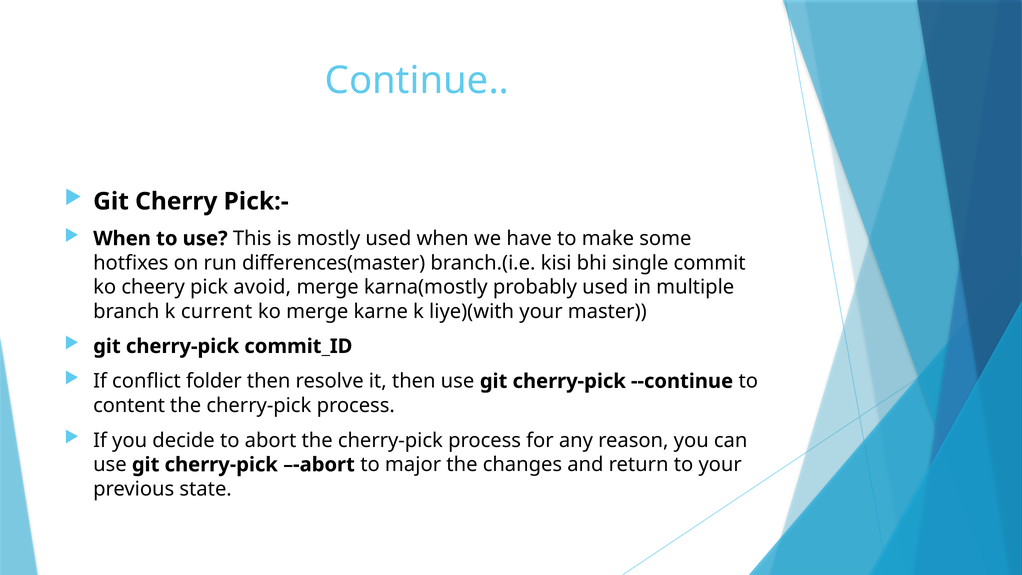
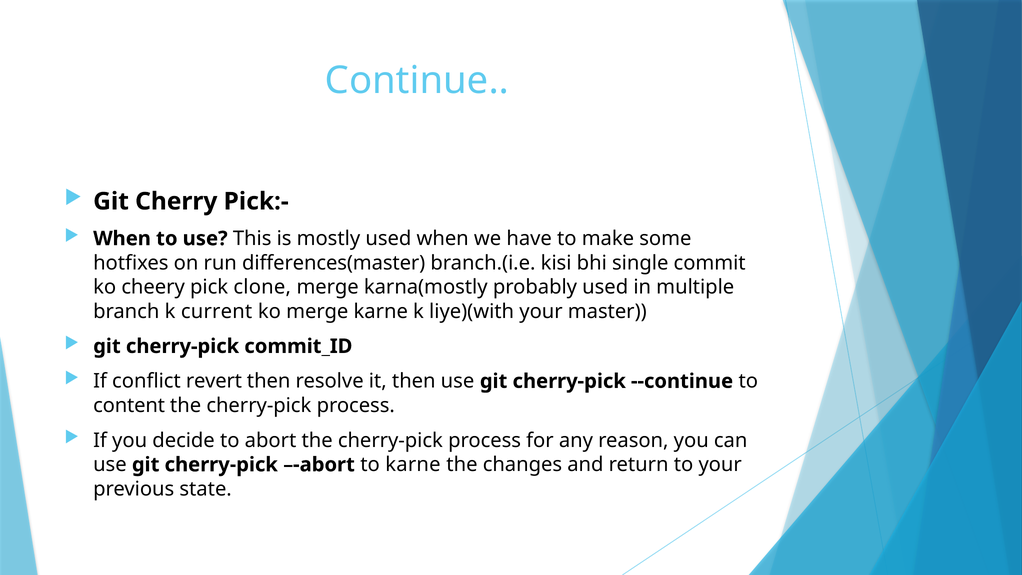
avoid: avoid -> clone
folder: folder -> revert
to major: major -> karne
